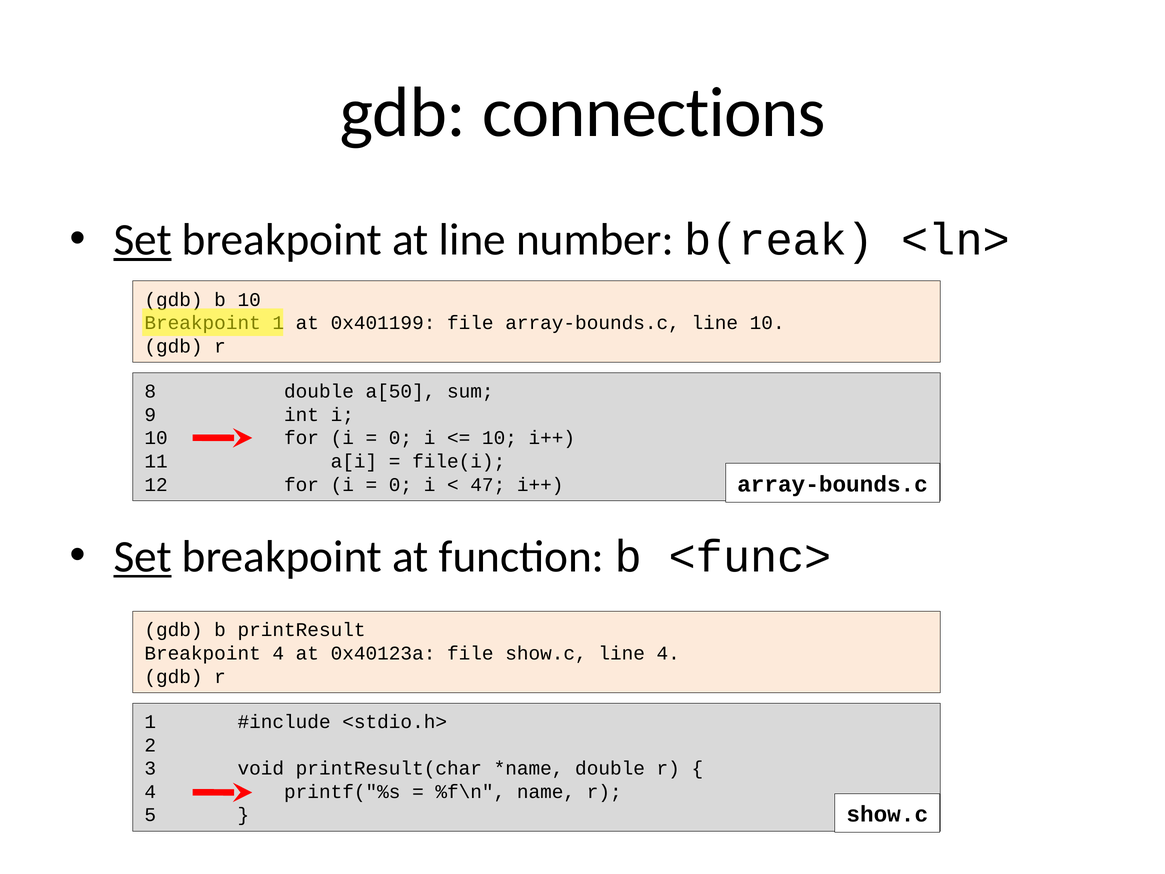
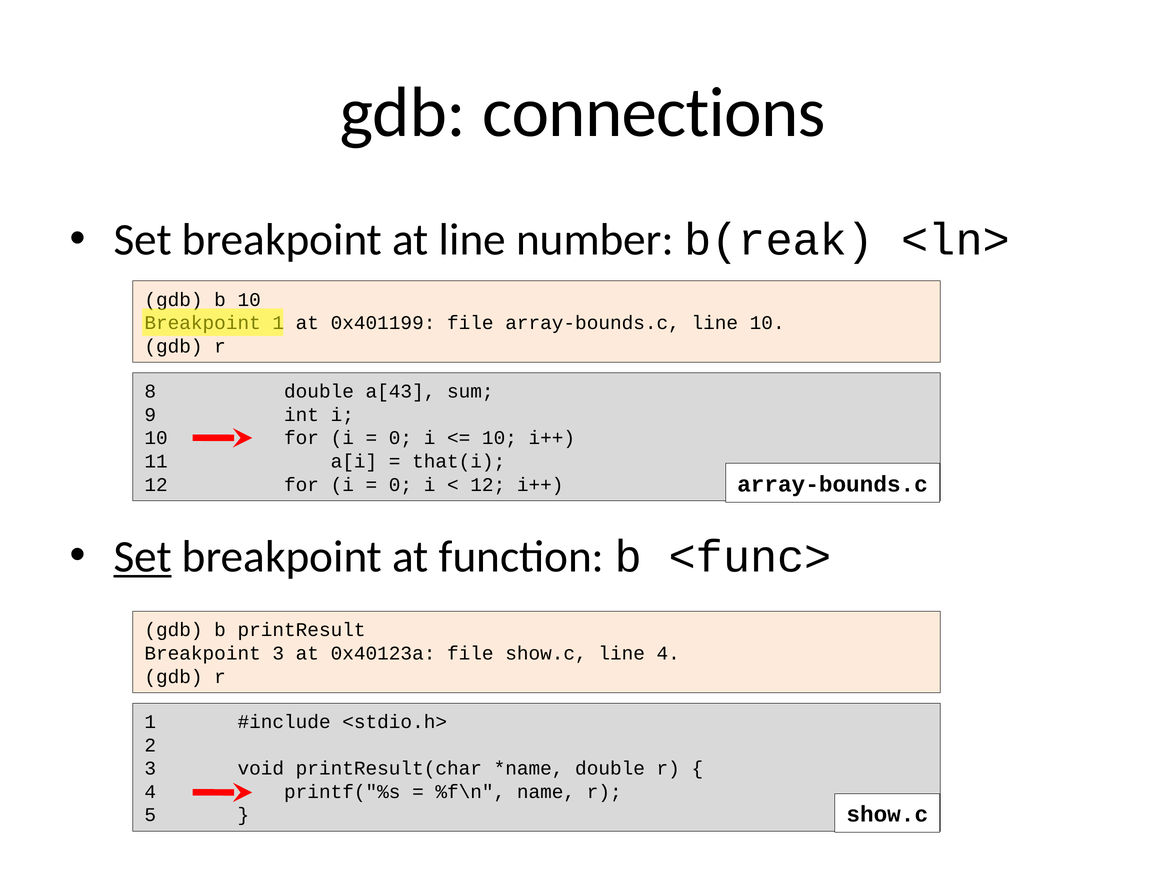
Set at (143, 240) underline: present -> none
a[50: a[50 -> a[43
file(i: file(i -> that(i
47 at (488, 485): 47 -> 12
Breakpoint 4: 4 -> 3
